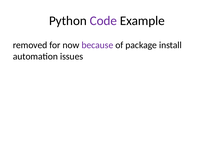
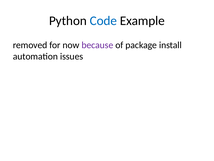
Code colour: purple -> blue
